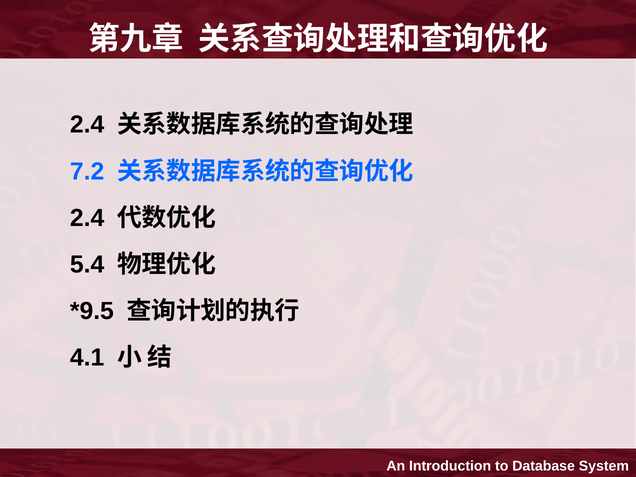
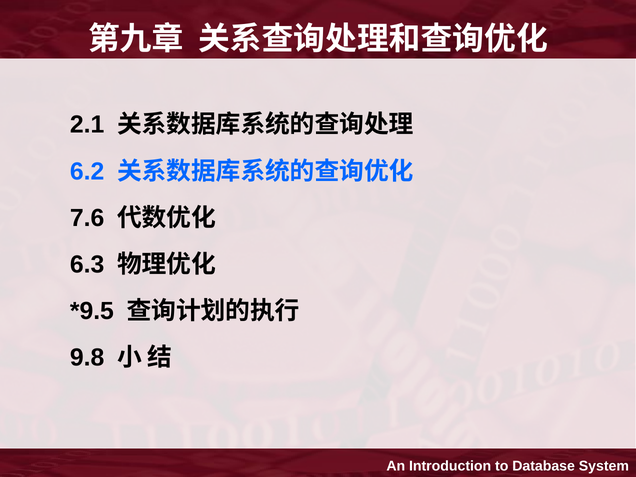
2.4 at (87, 125): 2.4 -> 2.1
7.2: 7.2 -> 6.2
2.4 at (87, 218): 2.4 -> 7.6
5.4: 5.4 -> 6.3
4.1: 4.1 -> 9.8
